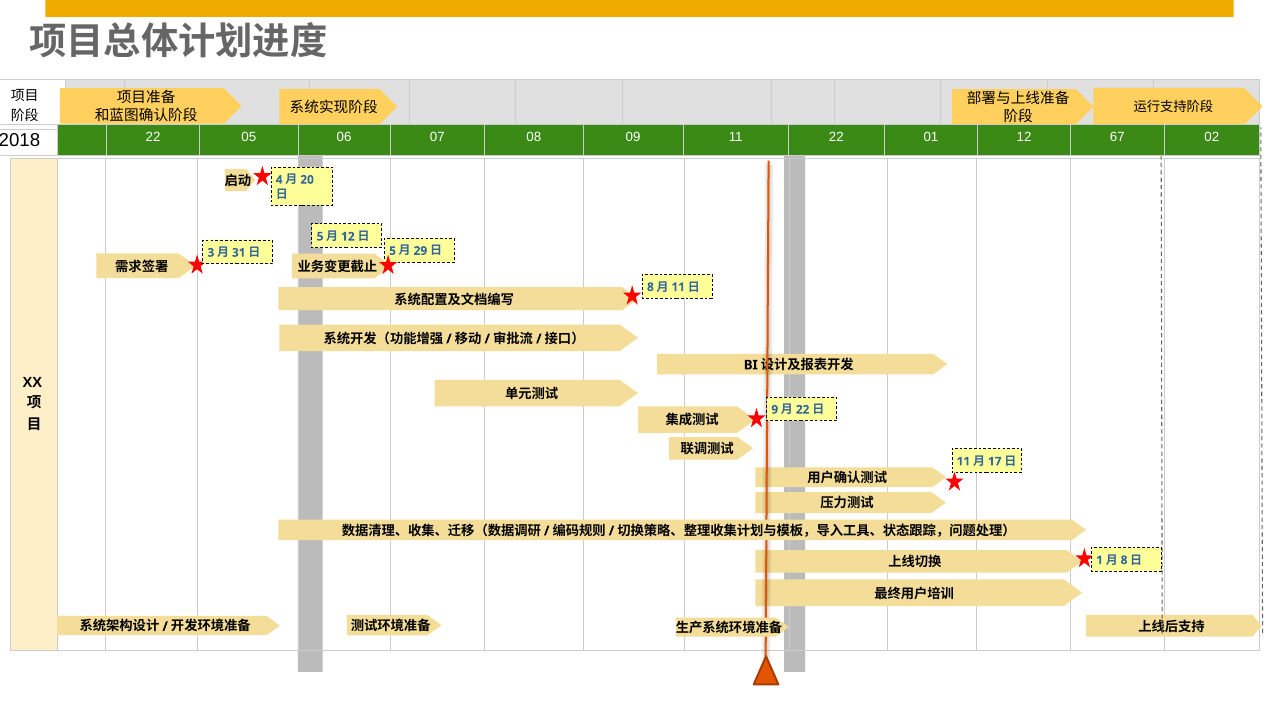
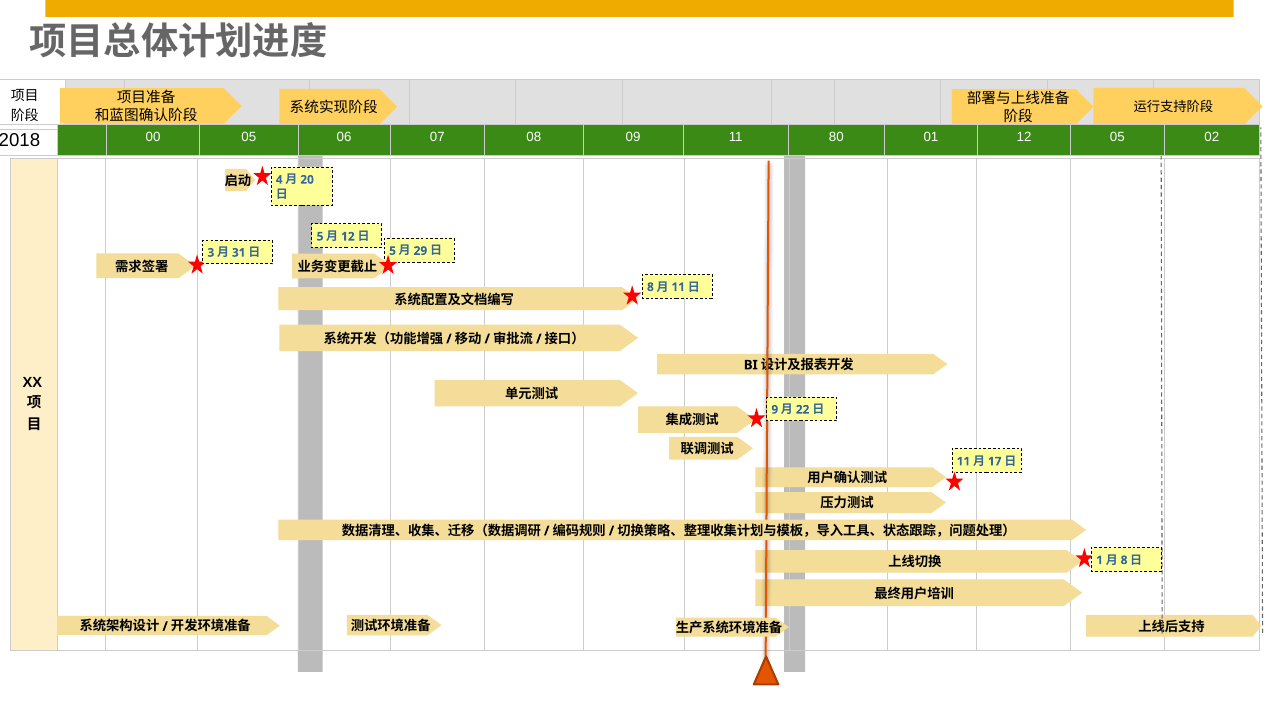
2018 22: 22 -> 00
11 22: 22 -> 80
12 67: 67 -> 05
